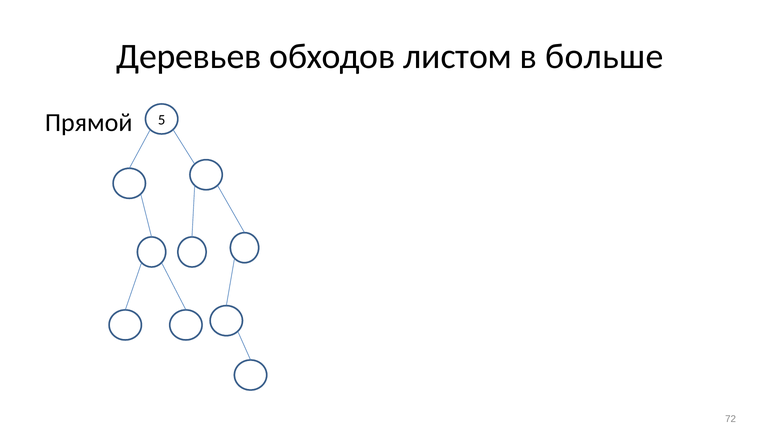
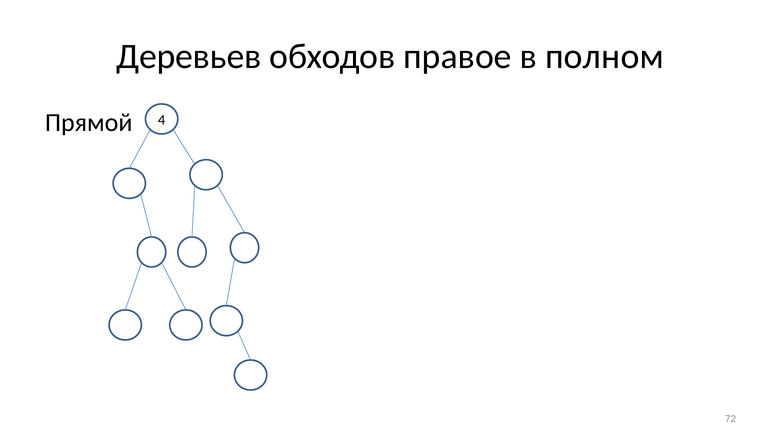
листом: листом -> правое
больше: больше -> полном
Прямой 5: 5 -> 4
